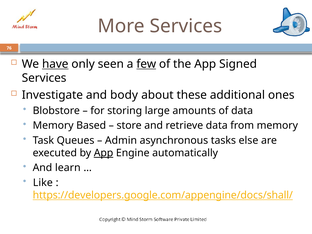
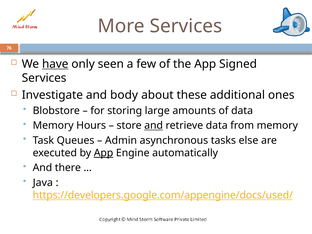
few underline: present -> none
Based: Based -> Hours
and at (154, 126) underline: none -> present
learn: learn -> there
Like: Like -> Java
https://developers.google.com/appengine/docs/shall/: https://developers.google.com/appengine/docs/shall/ -> https://developers.google.com/appengine/docs/used/
